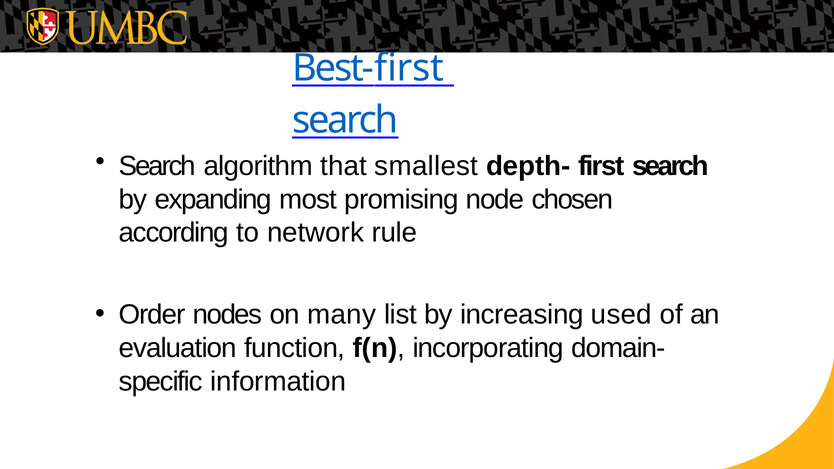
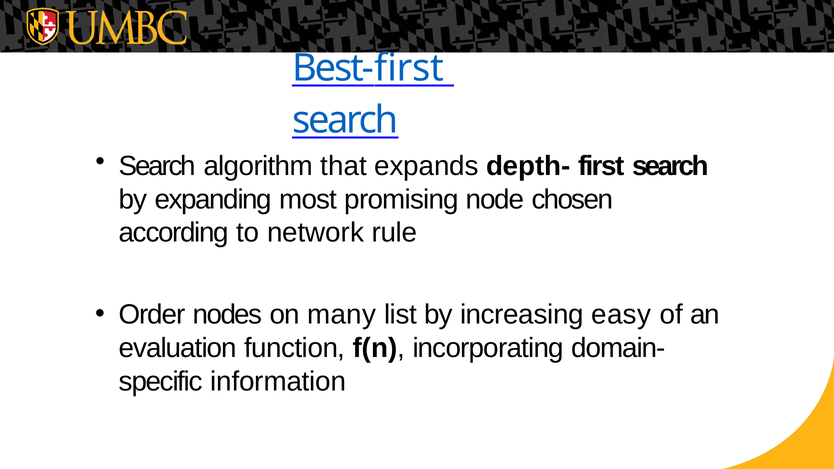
smallest: smallest -> expands
used: used -> easy
